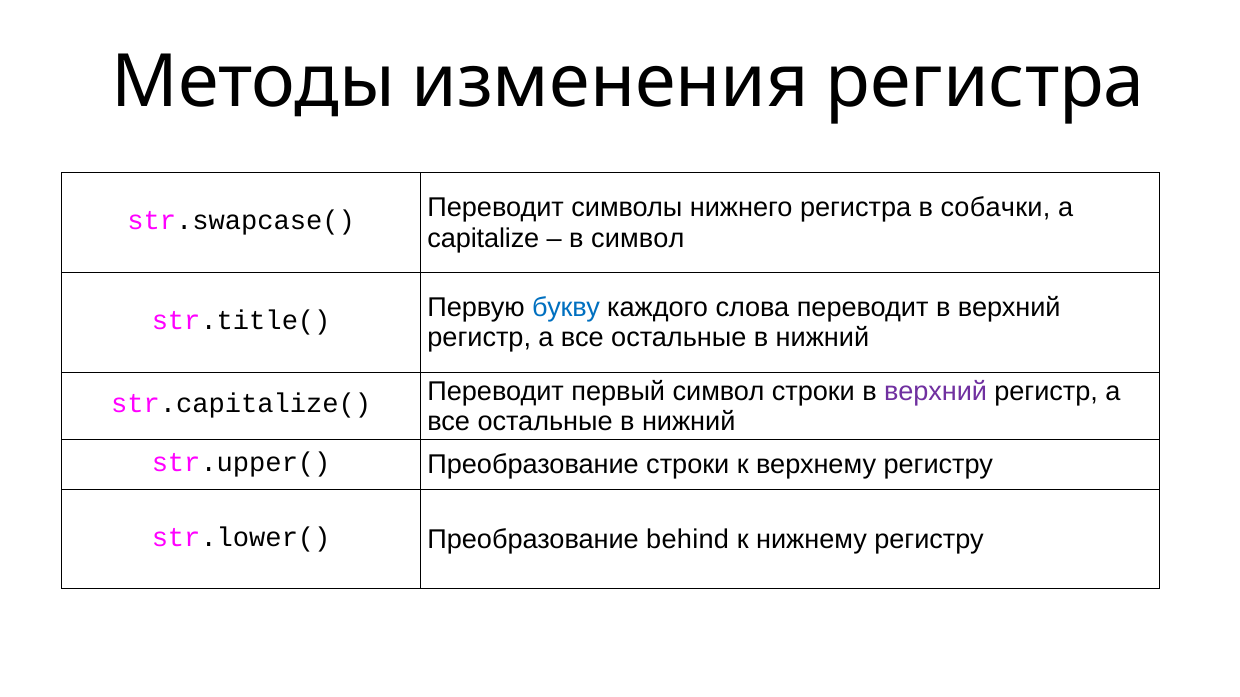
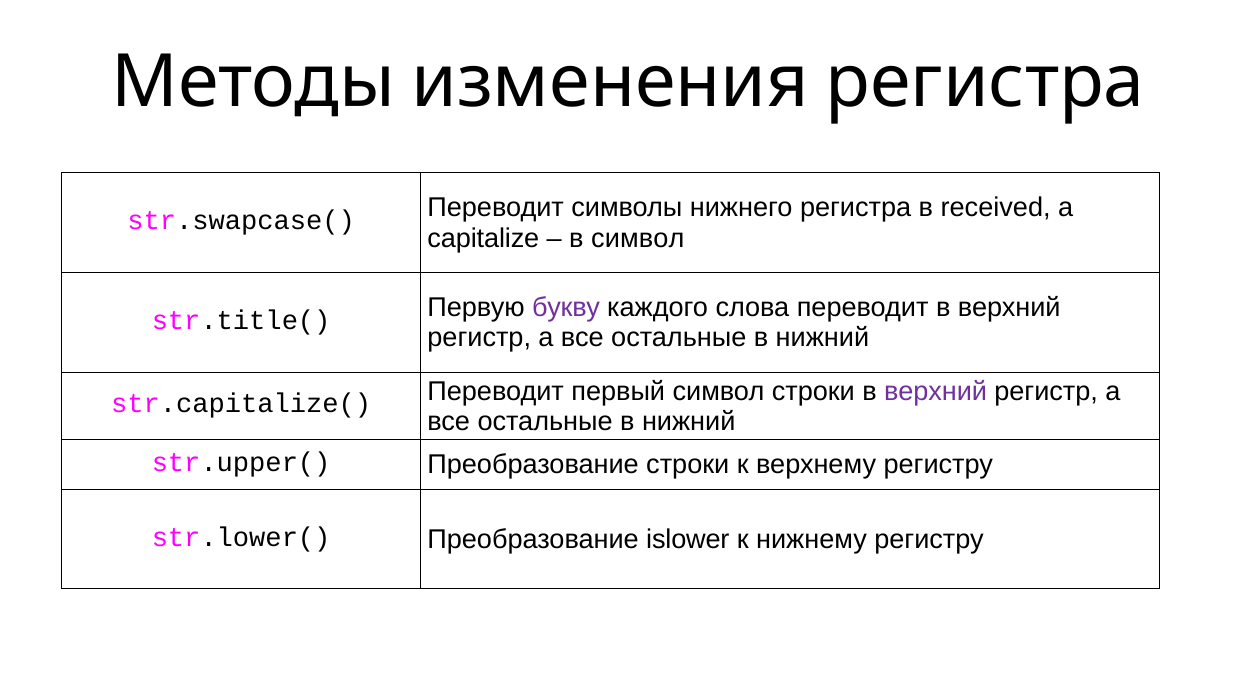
собачки: собачки -> received
букву colour: blue -> purple
behind: behind -> islower
